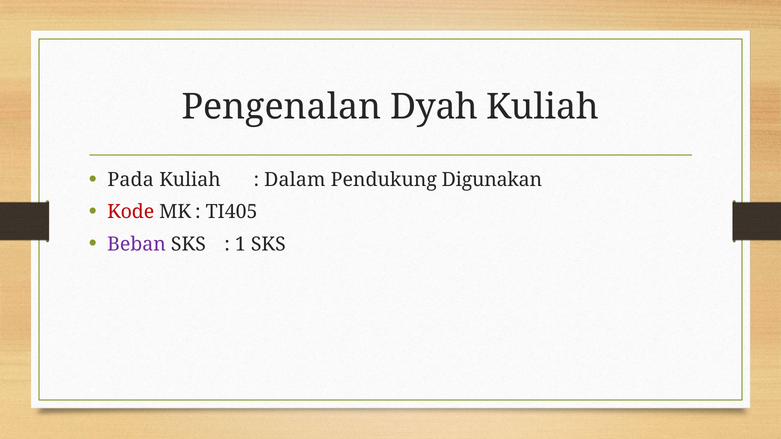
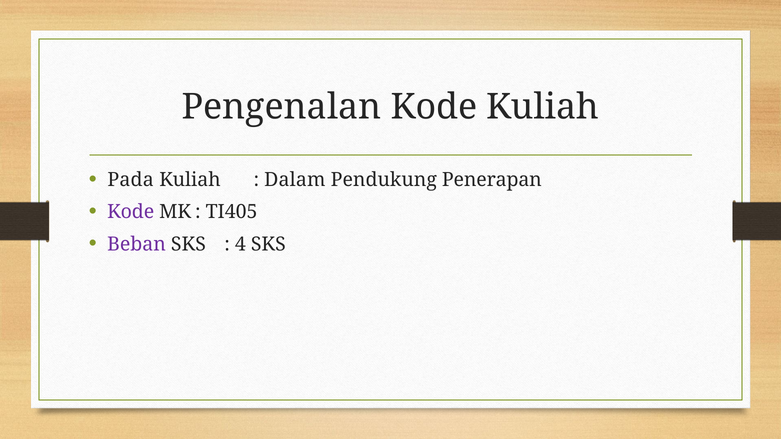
Pengenalan Dyah: Dyah -> Kode
Digunakan: Digunakan -> Penerapan
Kode at (131, 212) colour: red -> purple
1: 1 -> 4
